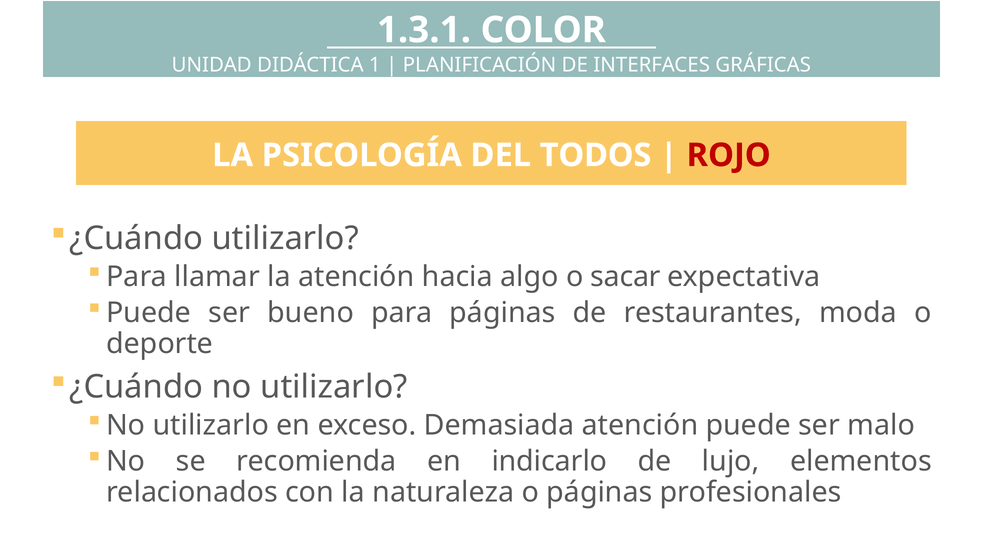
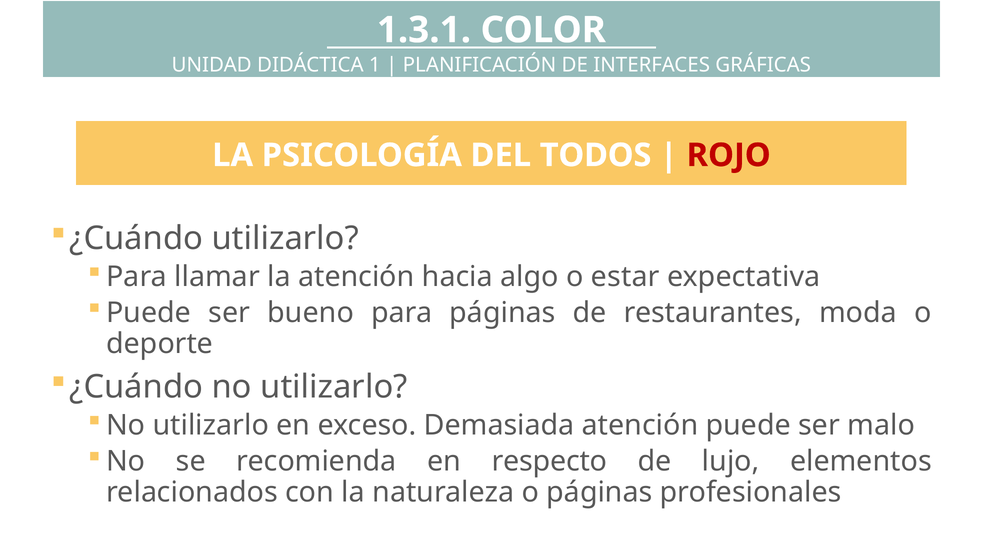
sacar: sacar -> estar
indicarlo: indicarlo -> respecto
